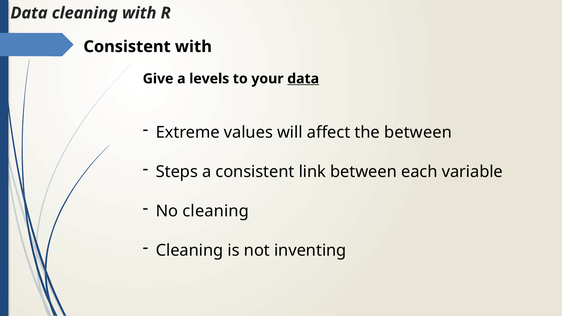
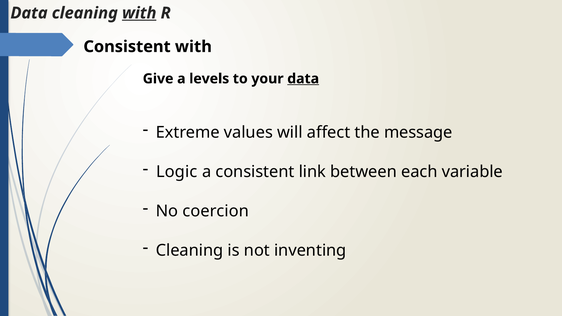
with at (139, 13) underline: none -> present
the between: between -> message
Steps: Steps -> Logic
No cleaning: cleaning -> coercion
